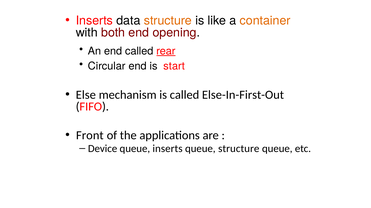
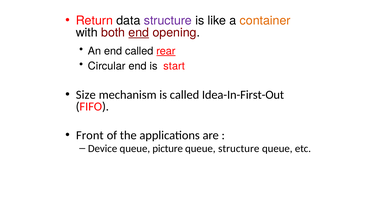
Inserts at (94, 21): Inserts -> Return
structure at (168, 21) colour: orange -> purple
end at (139, 33) underline: none -> present
Else: Else -> Size
Else-In-First-Out: Else-In-First-Out -> Idea-In-First-Out
queue inserts: inserts -> picture
